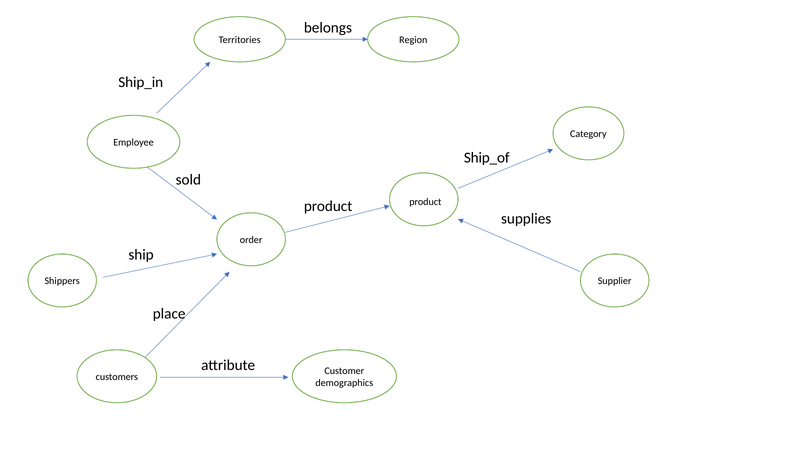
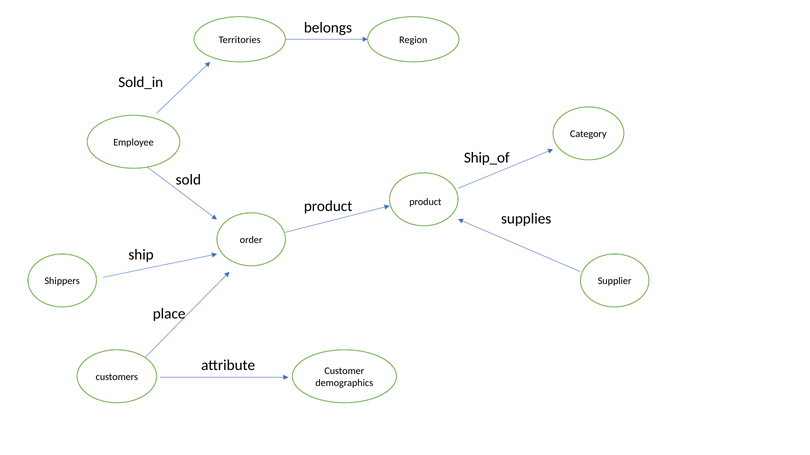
Ship_in: Ship_in -> Sold_in
